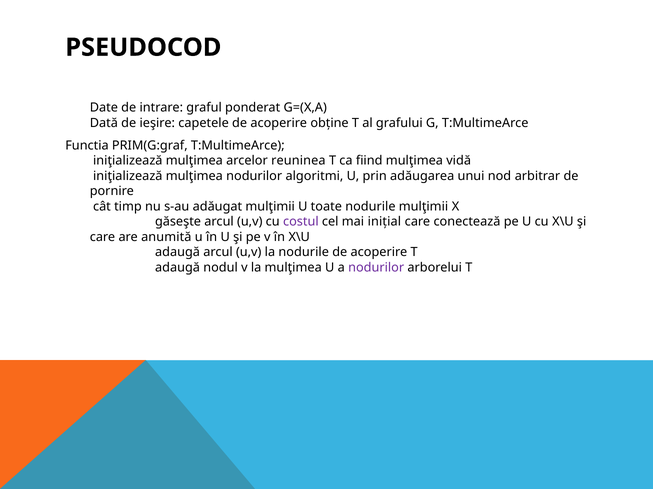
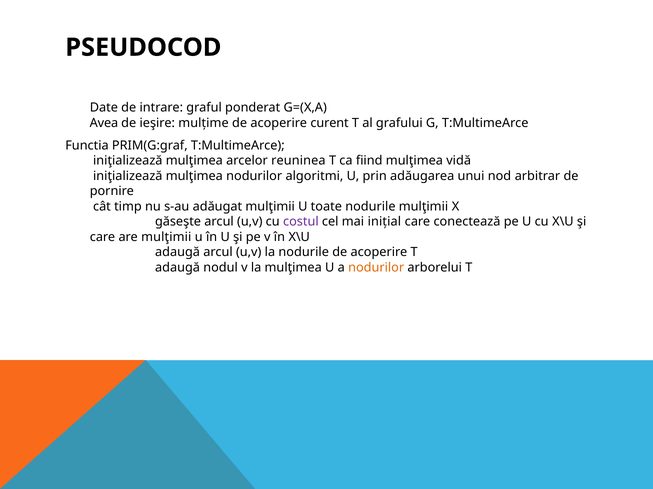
Dată: Dată -> Avea
capetele: capetele -> mulțime
obține: obține -> curent
are anumită: anumită -> mulţimii
nodurilor at (376, 268) colour: purple -> orange
